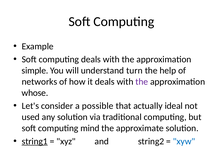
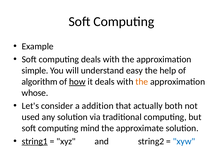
turn: turn -> easy
networks: networks -> algorithm
how underline: none -> present
the at (142, 82) colour: purple -> orange
possible: possible -> addition
ideal: ideal -> both
